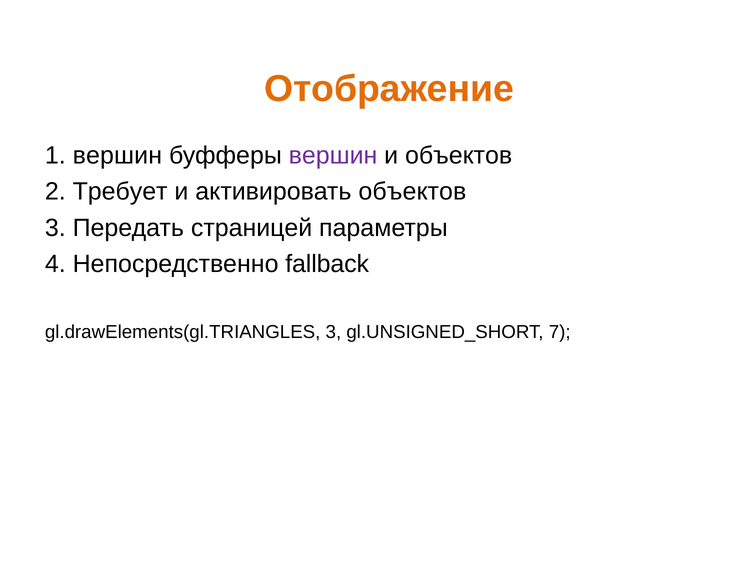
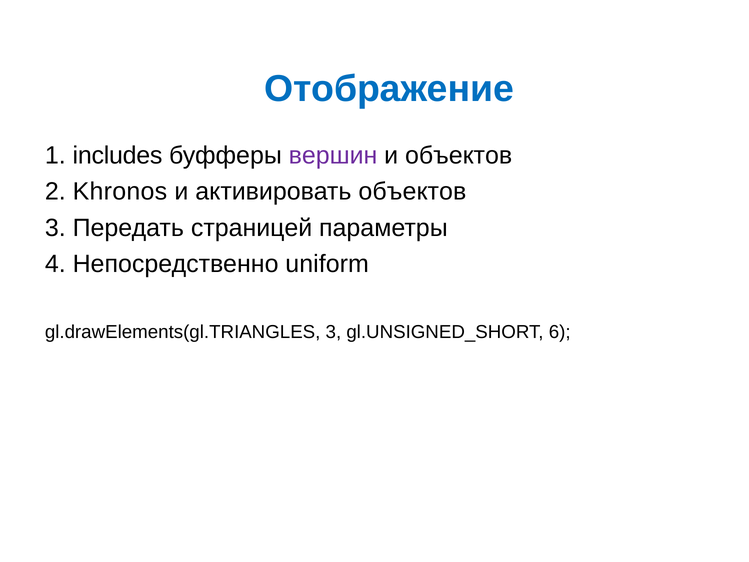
Отображение colour: orange -> blue
1 вершин: вершин -> includes
Требует: Требует -> Khronos
fallback: fallback -> uniform
7: 7 -> 6
